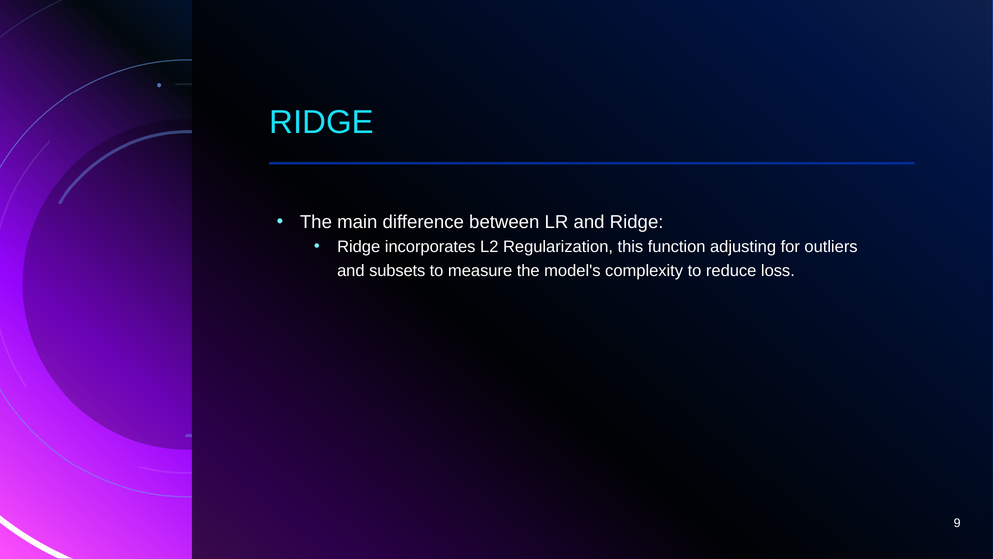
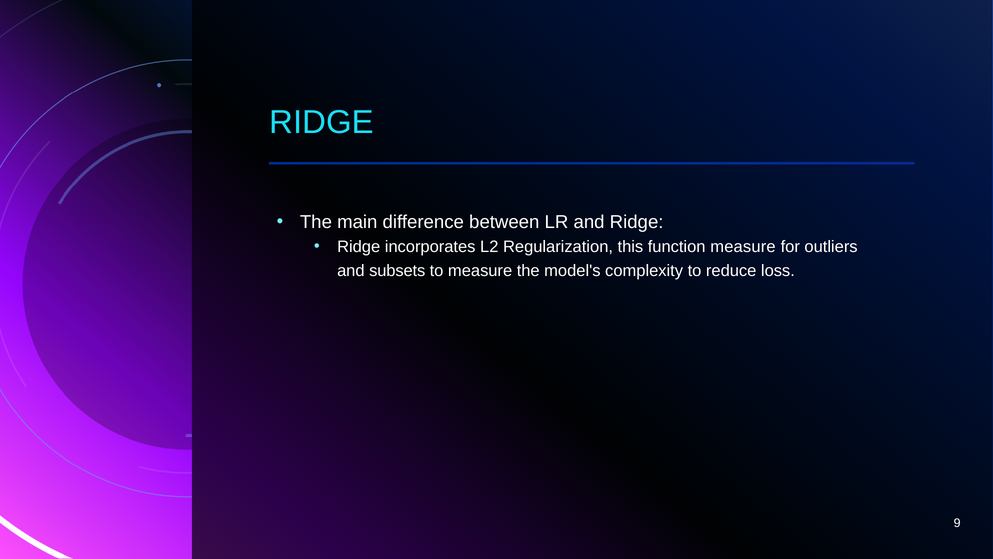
function adjusting: adjusting -> measure
